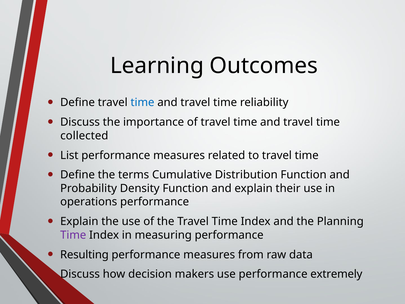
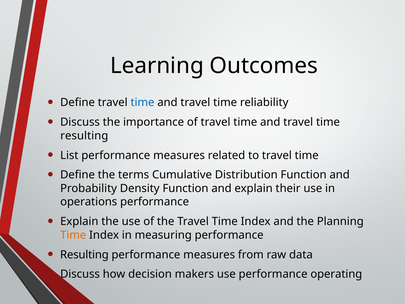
collected at (84, 136): collected -> resulting
Time at (73, 235) colour: purple -> orange
extremely: extremely -> operating
